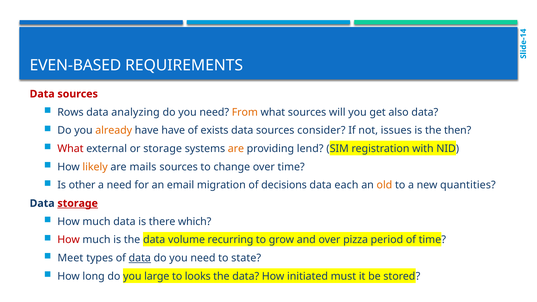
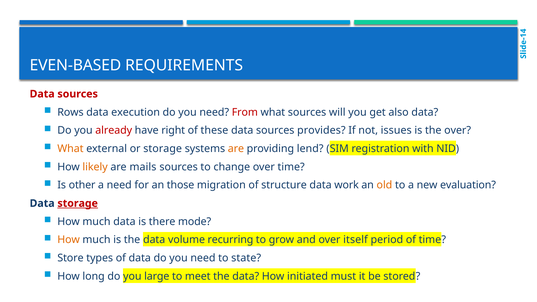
analyzing: analyzing -> execution
From colour: orange -> red
already colour: orange -> red
have have: have -> right
exists: exists -> these
consider: consider -> provides
the then: then -> over
What at (70, 149) colour: red -> orange
email: email -> those
decisions: decisions -> structure
each: each -> work
quantities: quantities -> evaluation
which: which -> mode
How at (69, 240) colour: red -> orange
pizza: pizza -> itself
Meet: Meet -> Store
data at (140, 258) underline: present -> none
looks: looks -> meet
